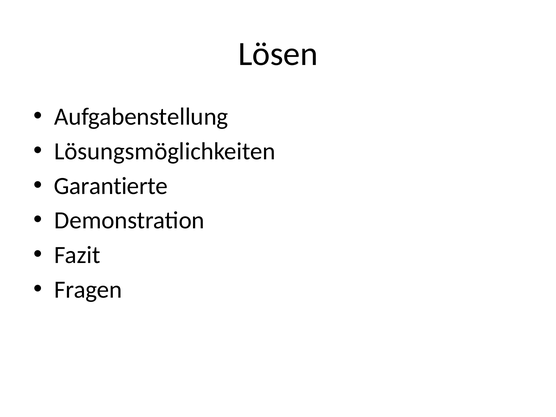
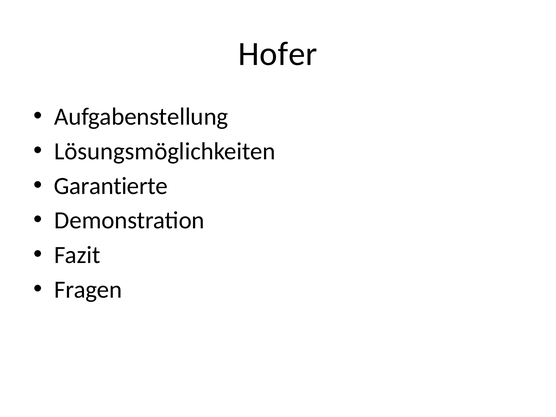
Lösen: Lösen -> Hofer
